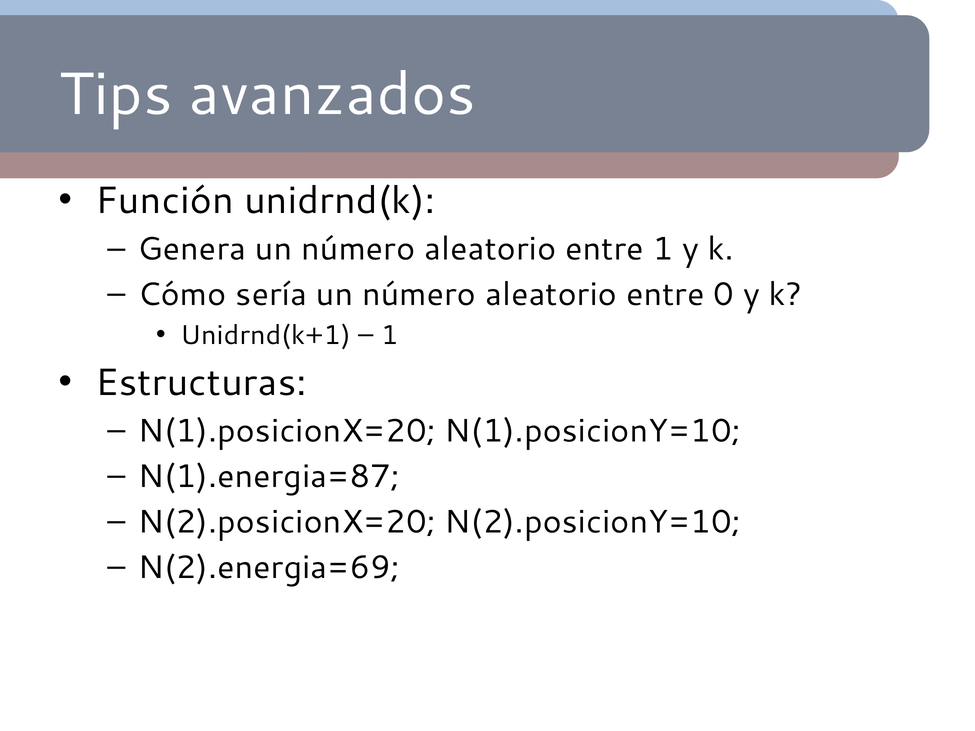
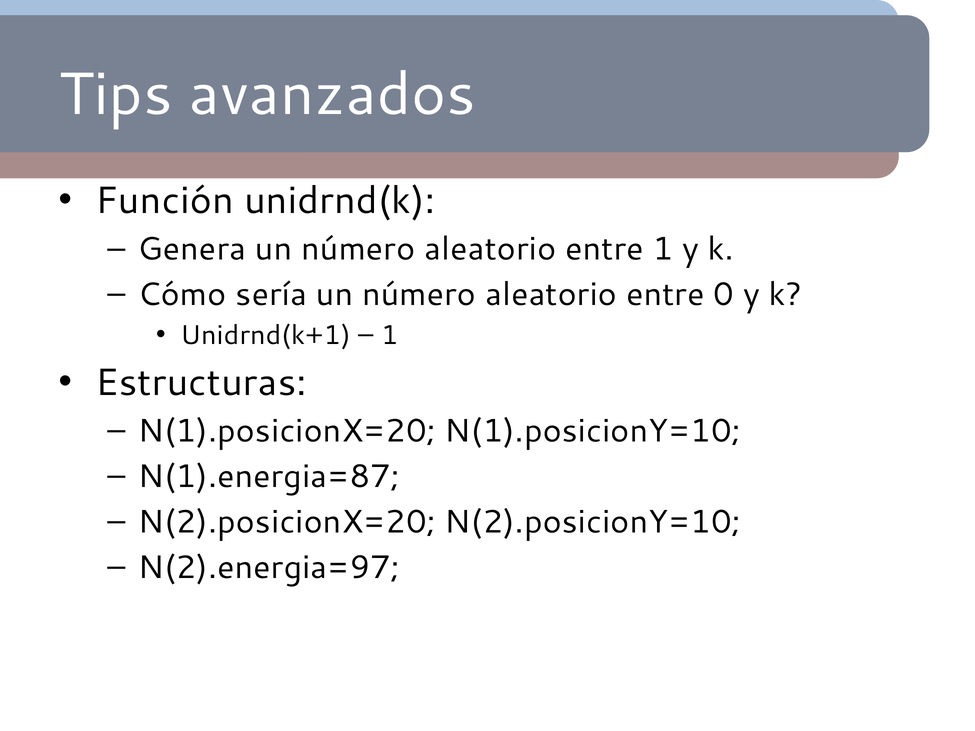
N(2).energia=69: N(2).energia=69 -> N(2).energia=97
